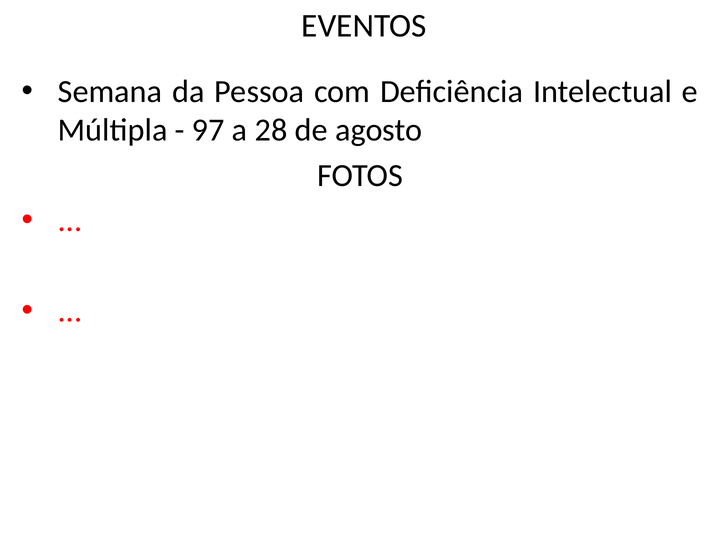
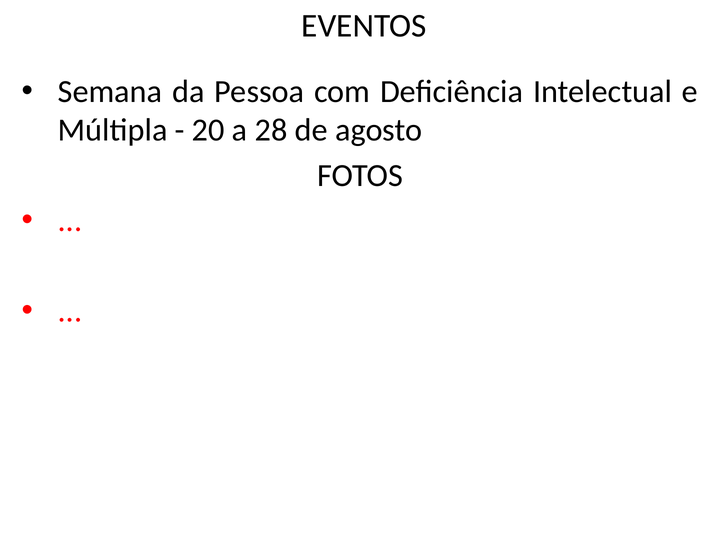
97: 97 -> 20
